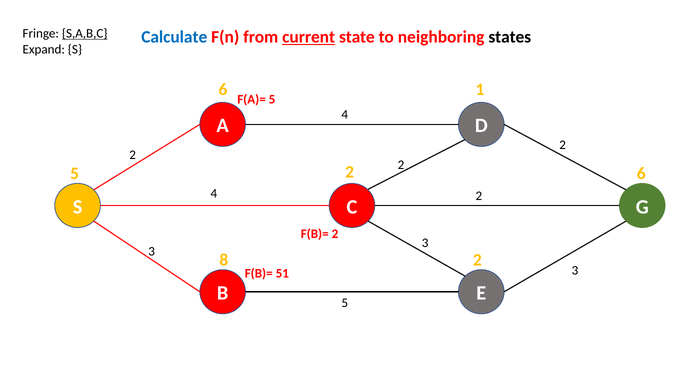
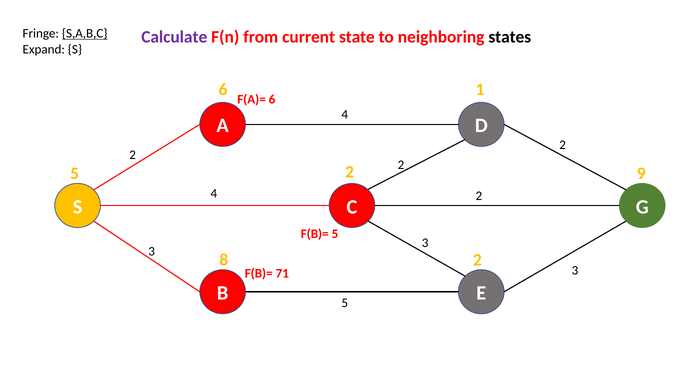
Calculate colour: blue -> purple
current underline: present -> none
F(A)= 5: 5 -> 6
5 6: 6 -> 9
F(B)= 2: 2 -> 5
51: 51 -> 71
